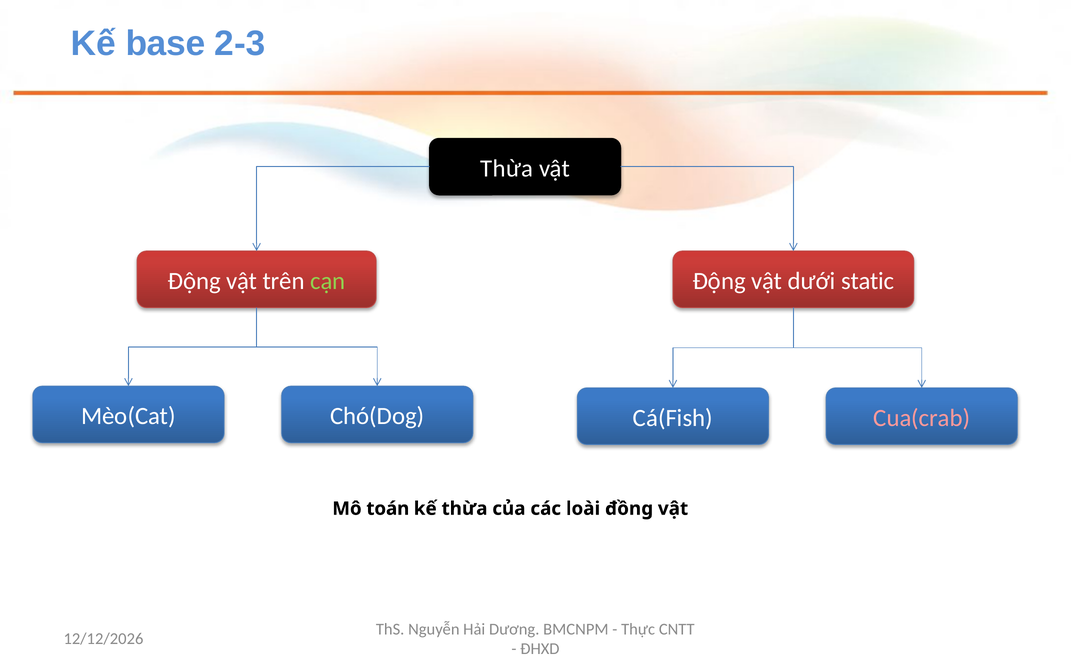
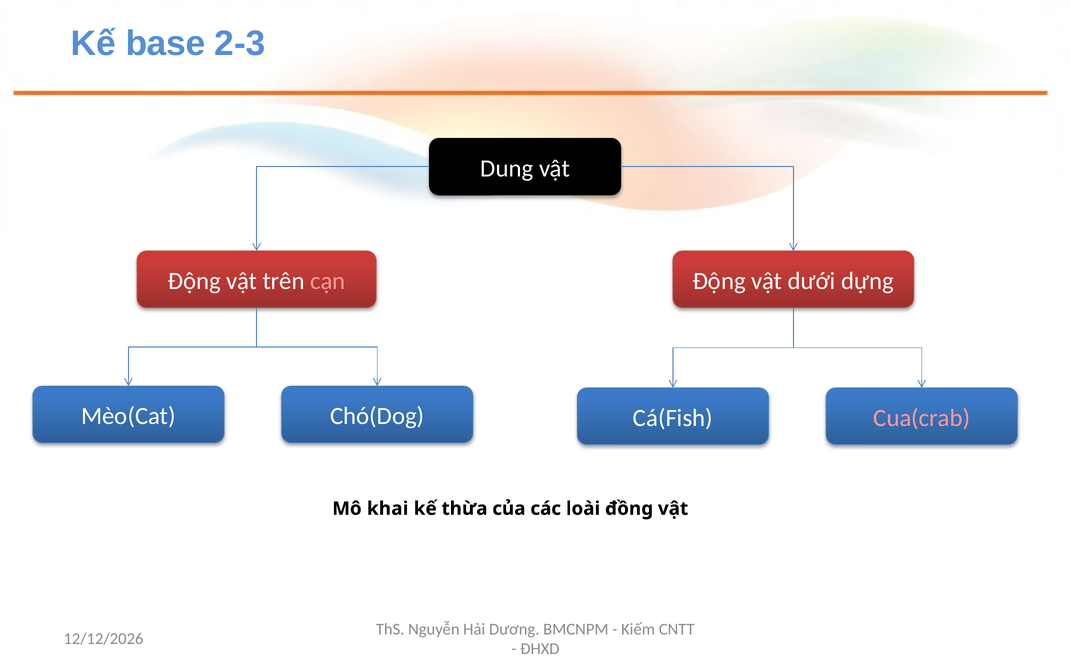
Thừa at (507, 168): Thừa -> Dung
cạn colour: light green -> pink
static: static -> dựng
toán: toán -> khai
Thực: Thực -> Kiếm
